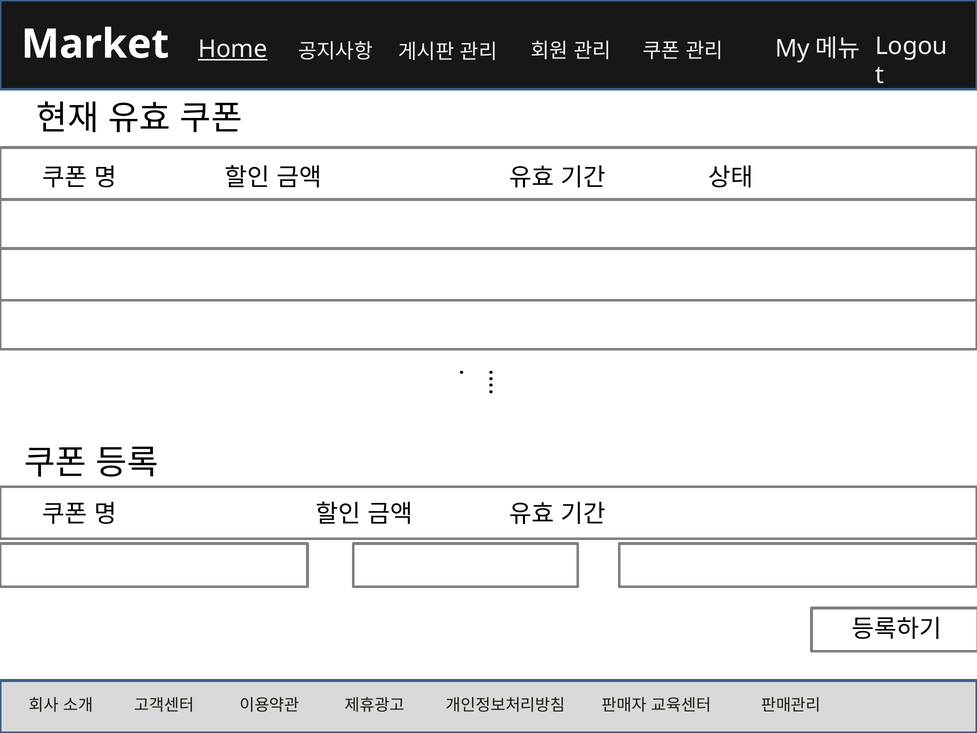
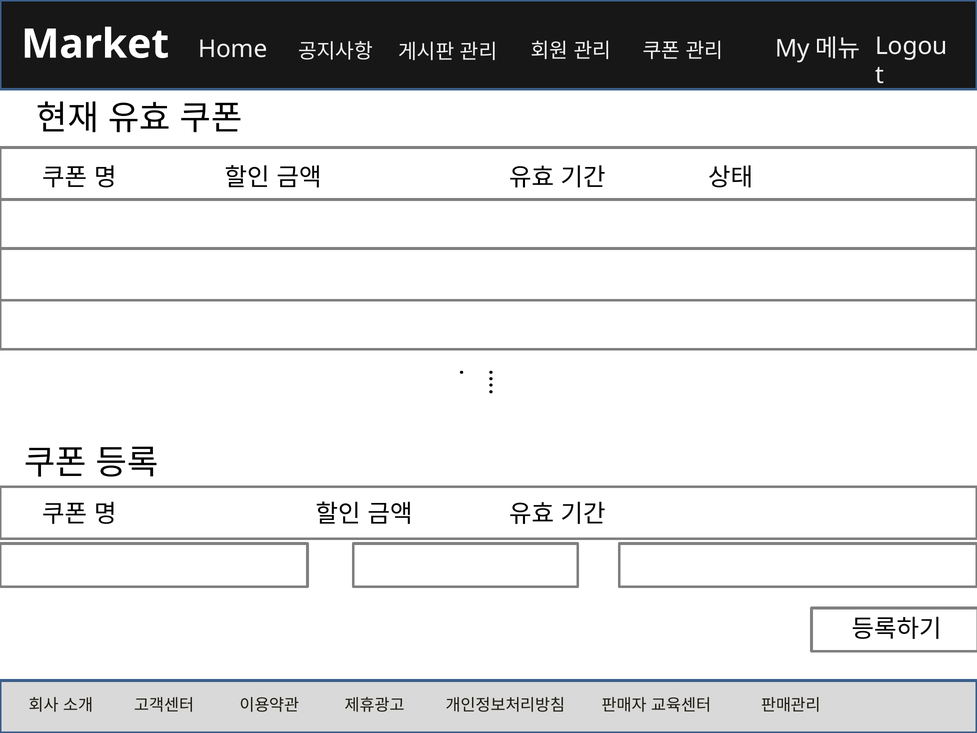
Home underline: present -> none
